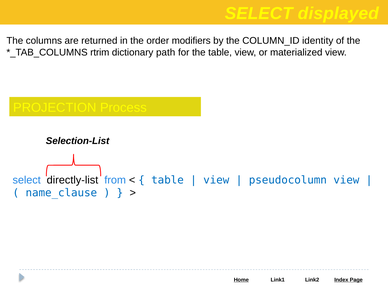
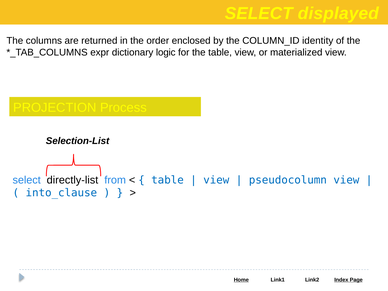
modifiers: modifiers -> enclosed
rtrim: rtrim -> expr
path: path -> logic
name_clause: name_clause -> into_clause
